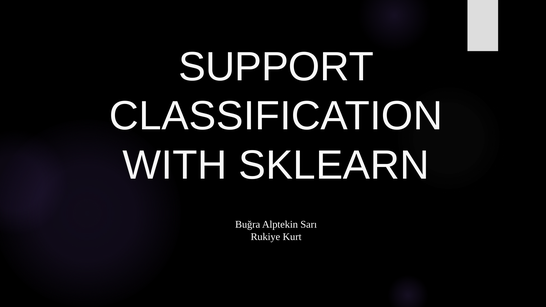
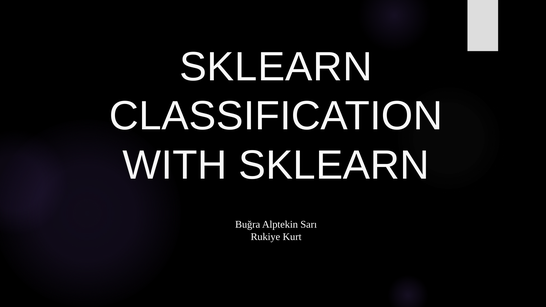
SUPPORT at (276, 67): SUPPORT -> SKLEARN
